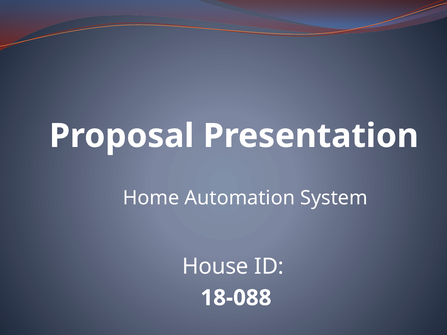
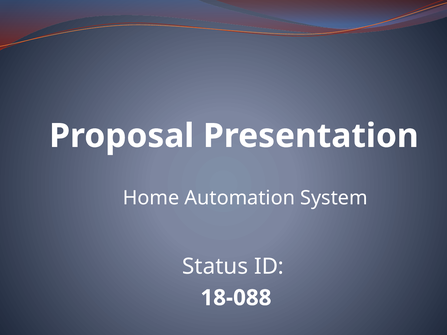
House: House -> Status
